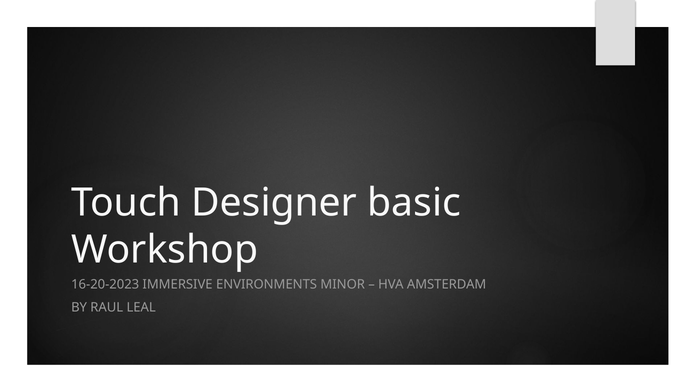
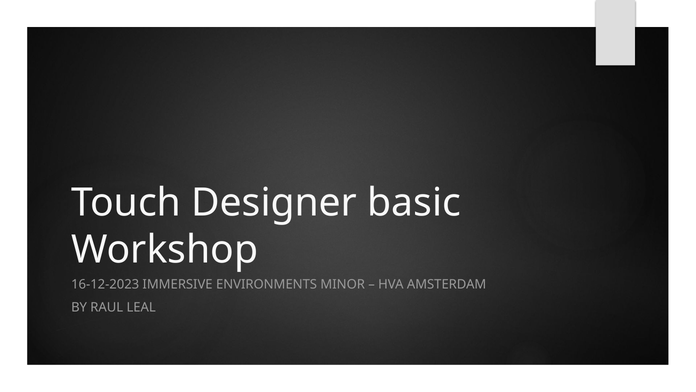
16-20-2023: 16-20-2023 -> 16-12-2023
